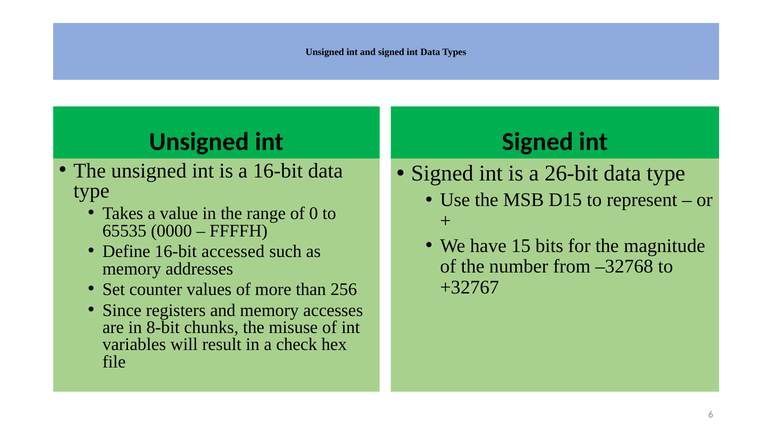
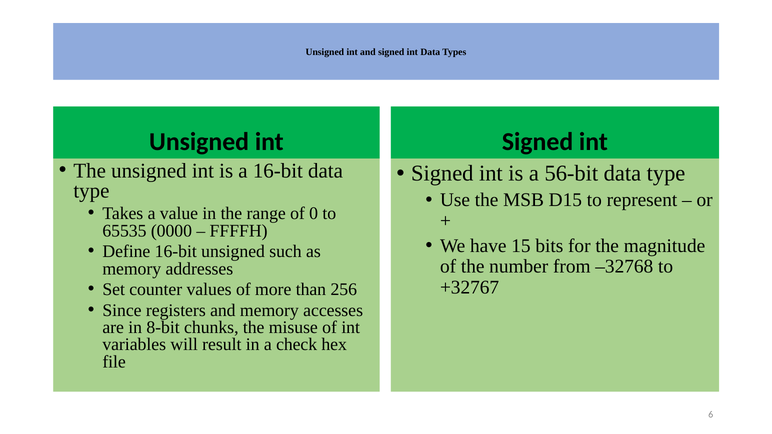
26-bit: 26-bit -> 56-bit
16-bit accessed: accessed -> unsigned
